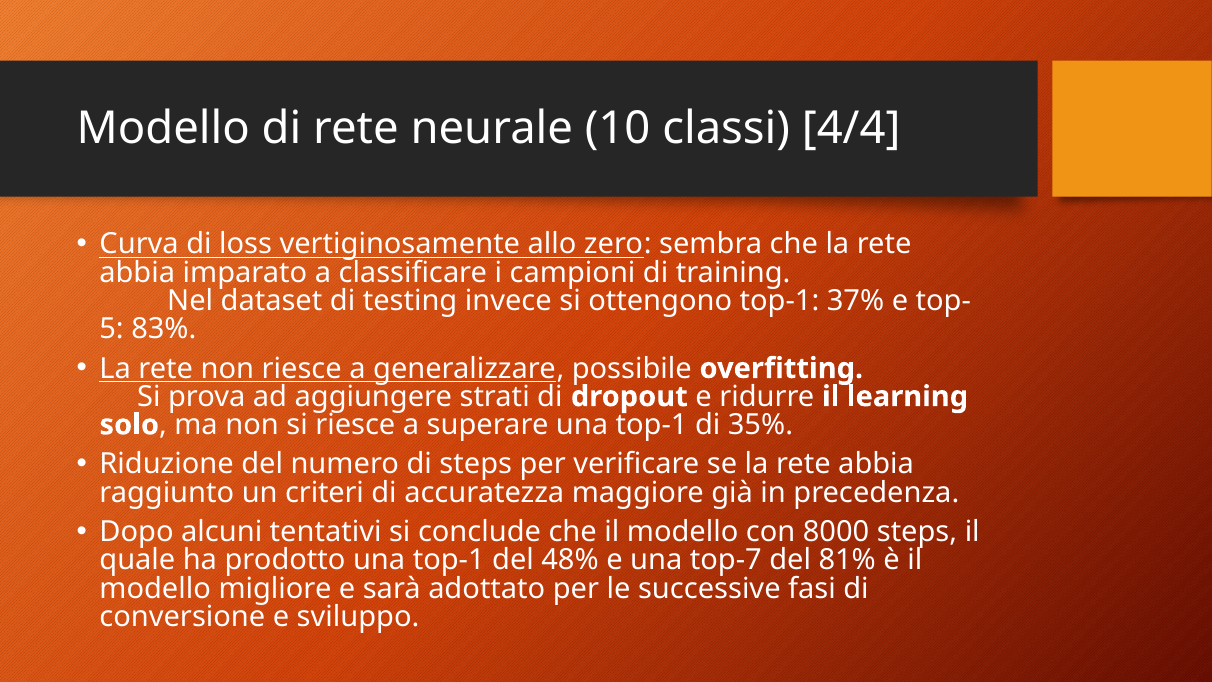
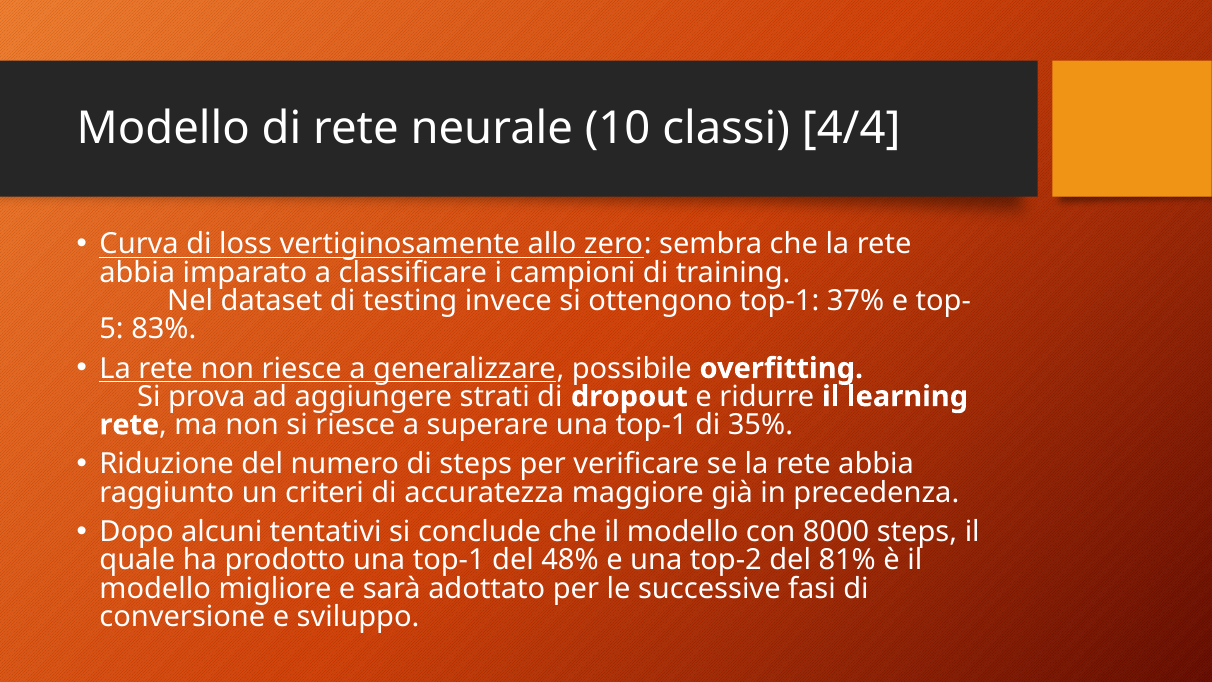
solo at (129, 425): solo -> rete
top-7: top-7 -> top-2
